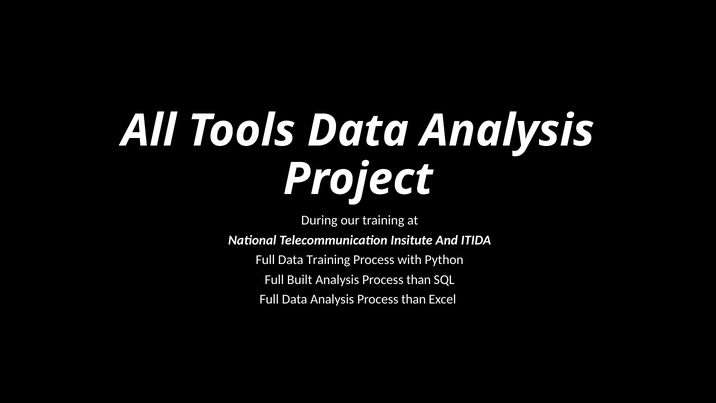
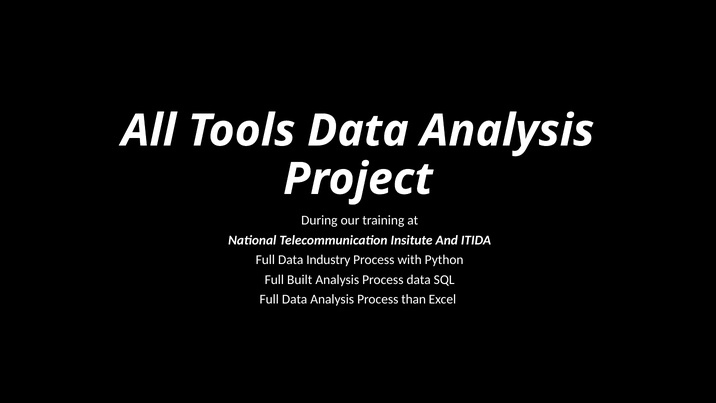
Data Training: Training -> Industry
than at (419, 279): than -> data
